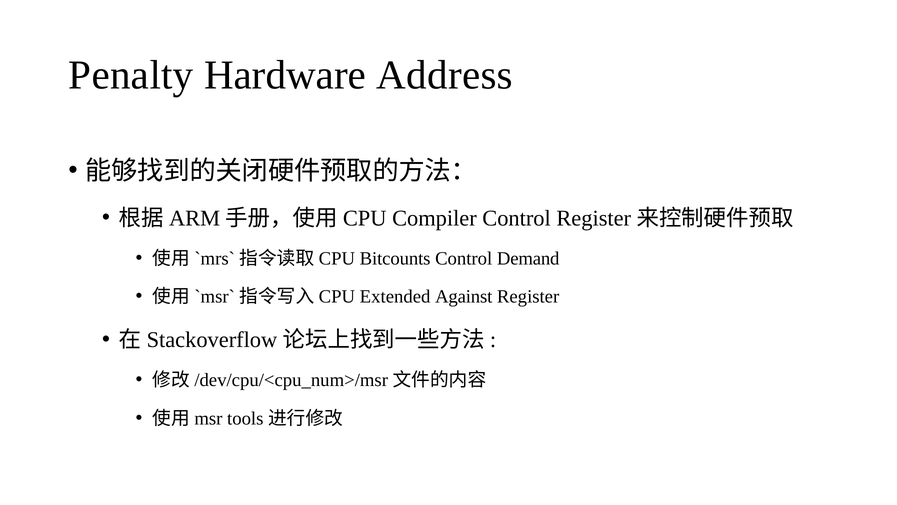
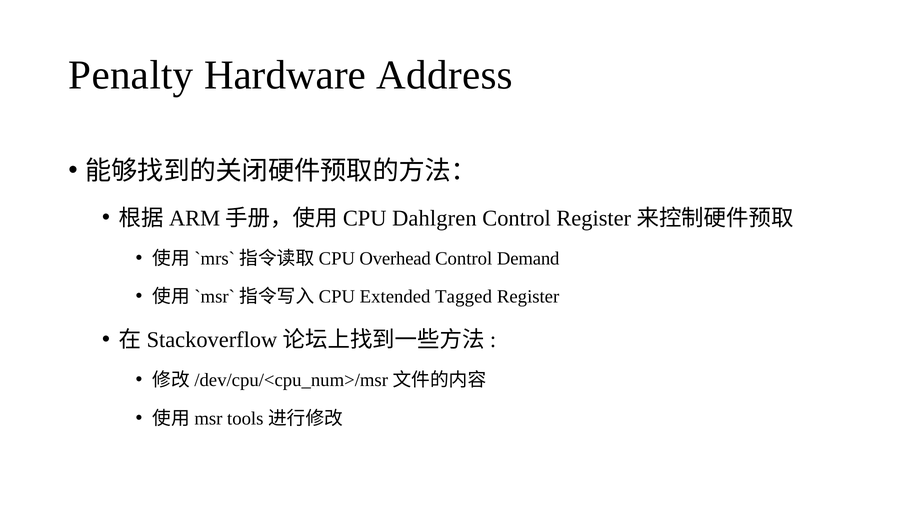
Compiler: Compiler -> Dahlgren
Bitcounts: Bitcounts -> Overhead
Against: Against -> Tagged
